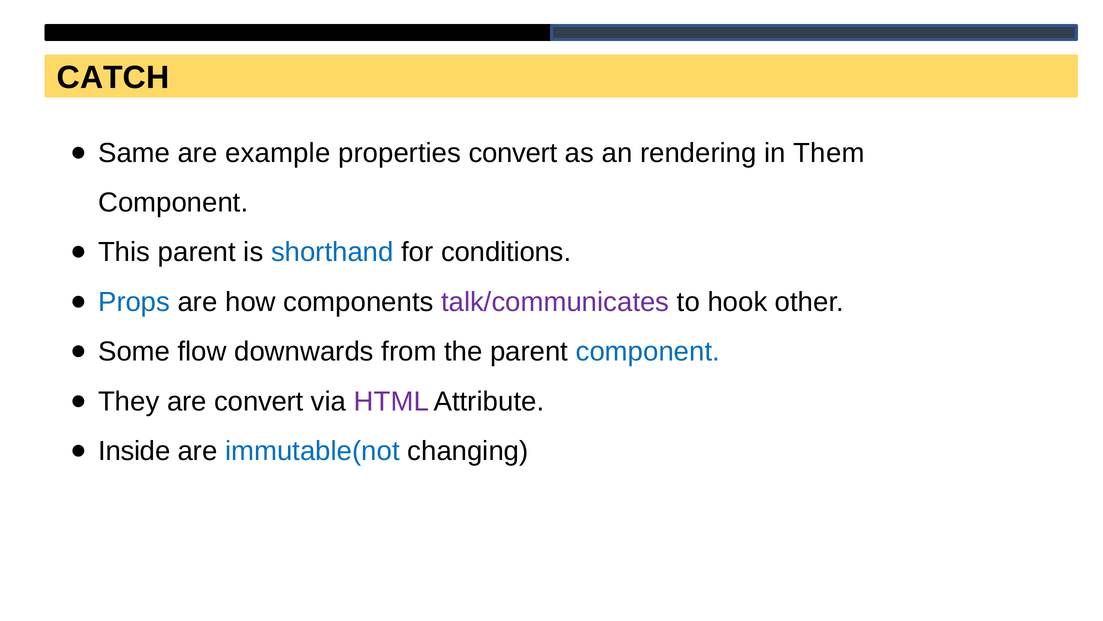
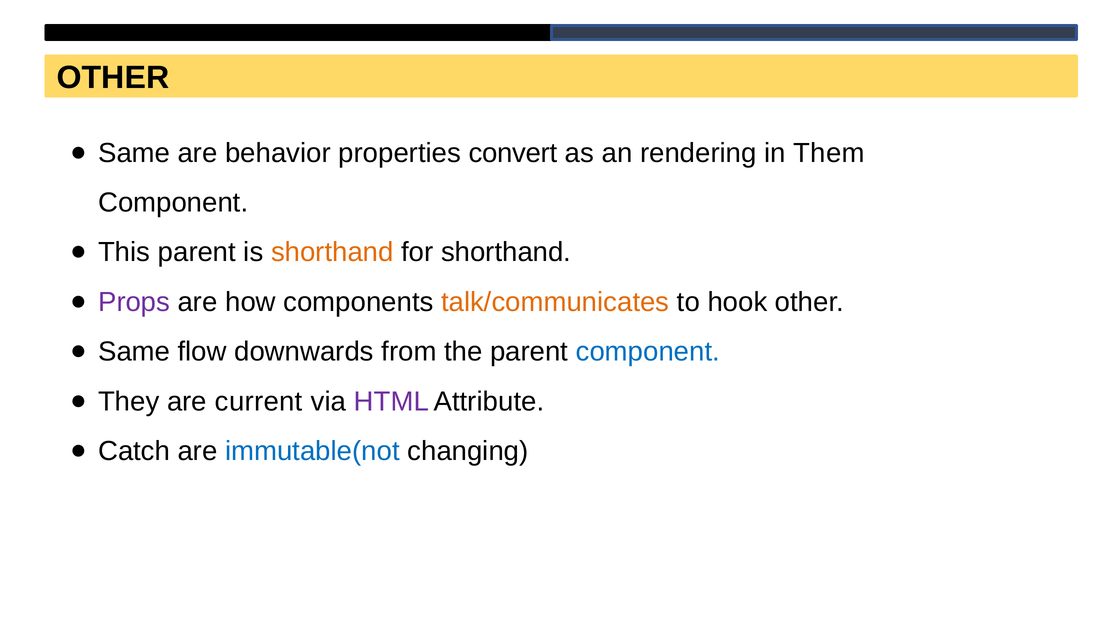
CATCH at (113, 77): CATCH -> OTHER
example: example -> behavior
shorthand at (332, 252) colour: blue -> orange
for conditions: conditions -> shorthand
Props colour: blue -> purple
talk/communicates colour: purple -> orange
Some at (134, 351): Some -> Same
are convert: convert -> current
Inside: Inside -> Catch
